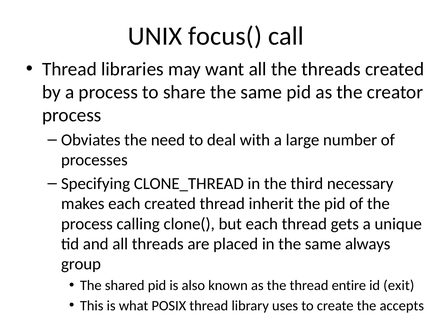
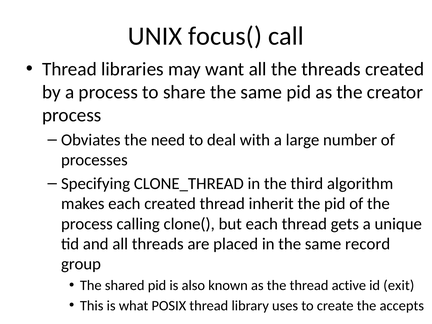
necessary: necessary -> algorithm
always: always -> record
entire: entire -> active
